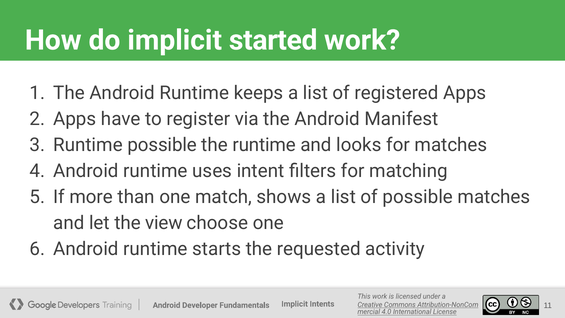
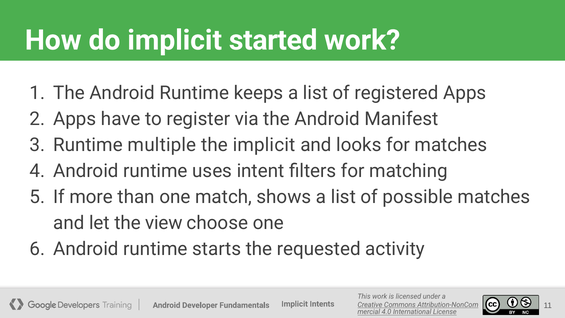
Runtime possible: possible -> multiple
the runtime: runtime -> implicit
